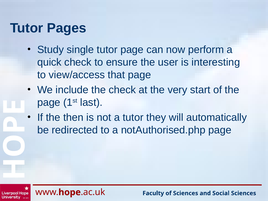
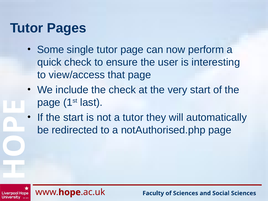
Study: Study -> Some
the then: then -> start
